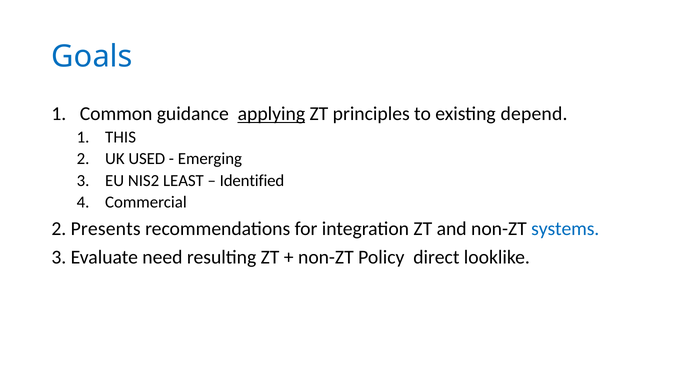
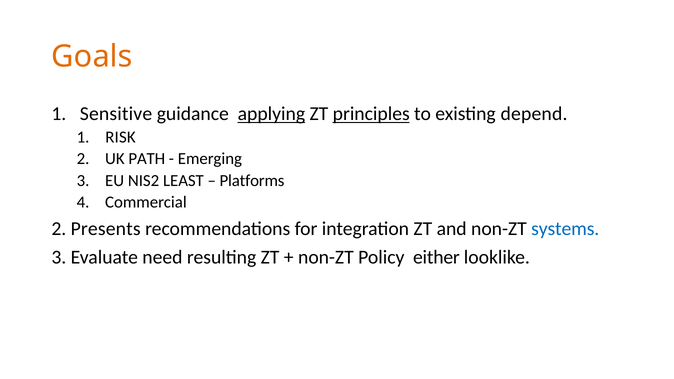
Goals colour: blue -> orange
Common: Common -> Sensitive
principles underline: none -> present
THIS: THIS -> RISK
USED: USED -> PATH
Identified: Identified -> Platforms
direct: direct -> either
